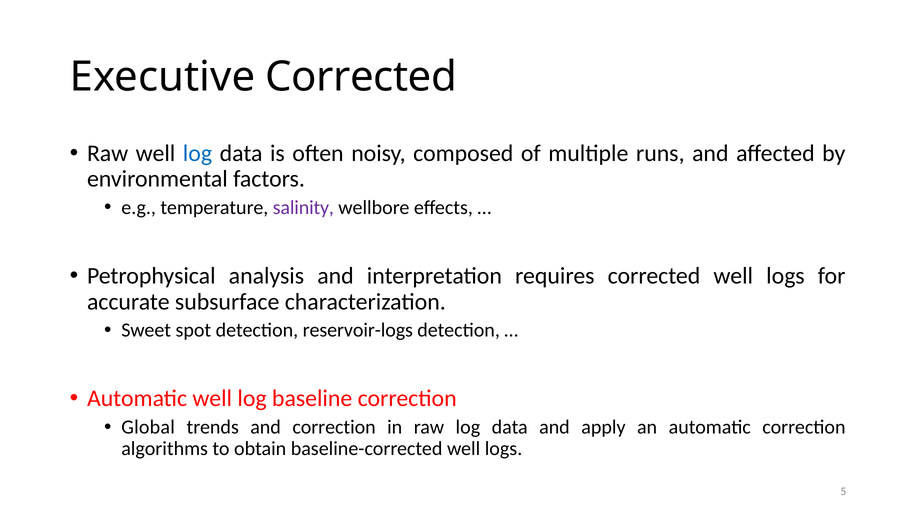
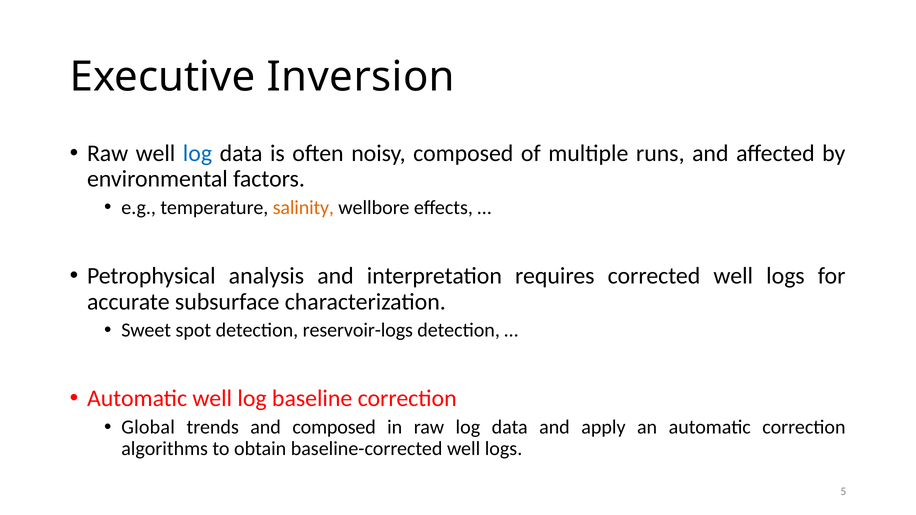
Executive Corrected: Corrected -> Inversion
salinity colour: purple -> orange
and correction: correction -> composed
